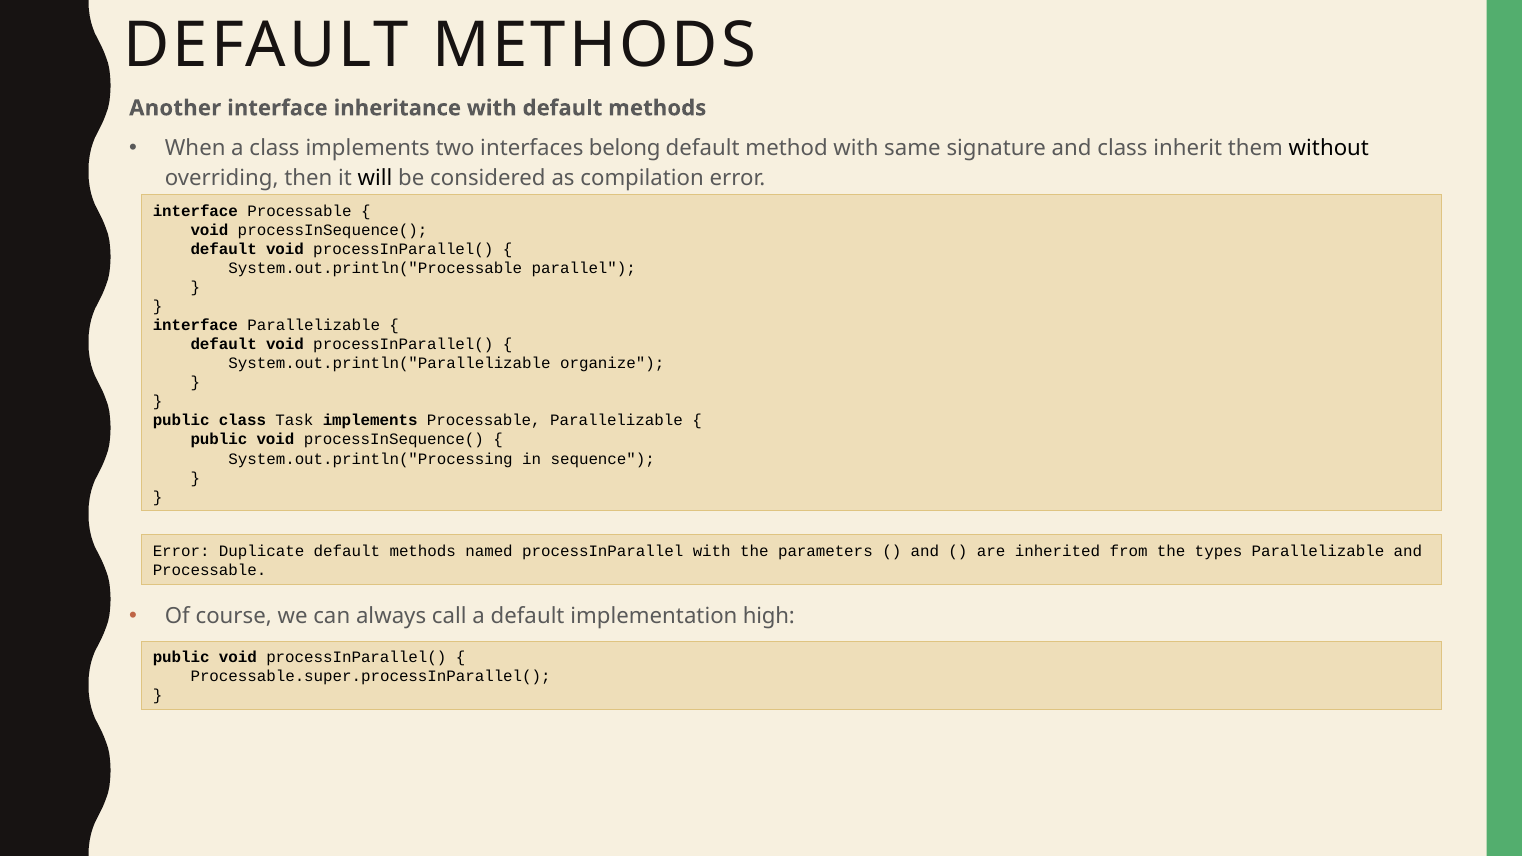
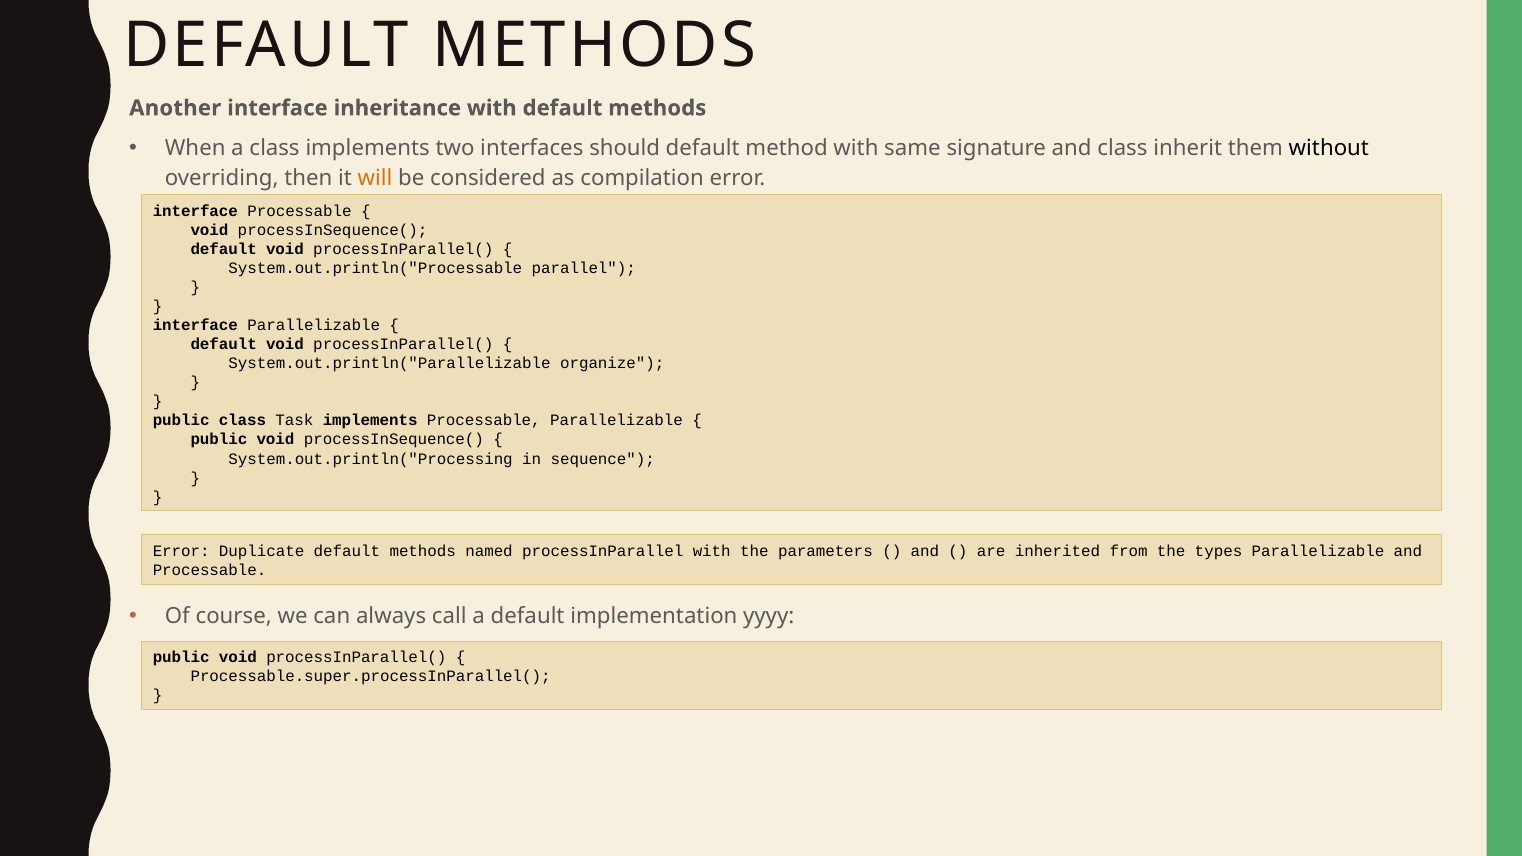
belong: belong -> should
will colour: black -> orange
high: high -> yyyy
